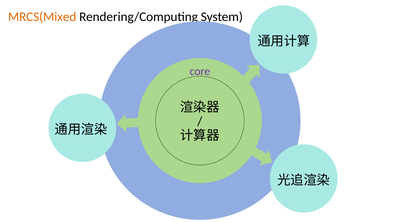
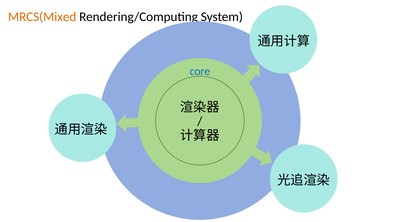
core colour: purple -> blue
